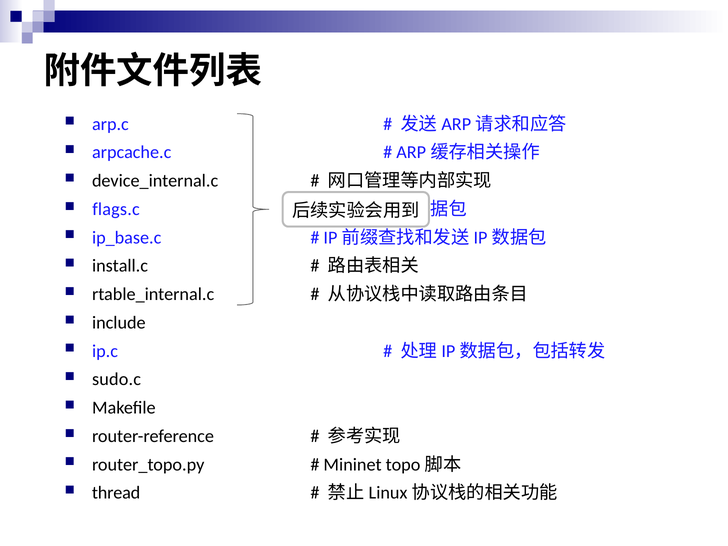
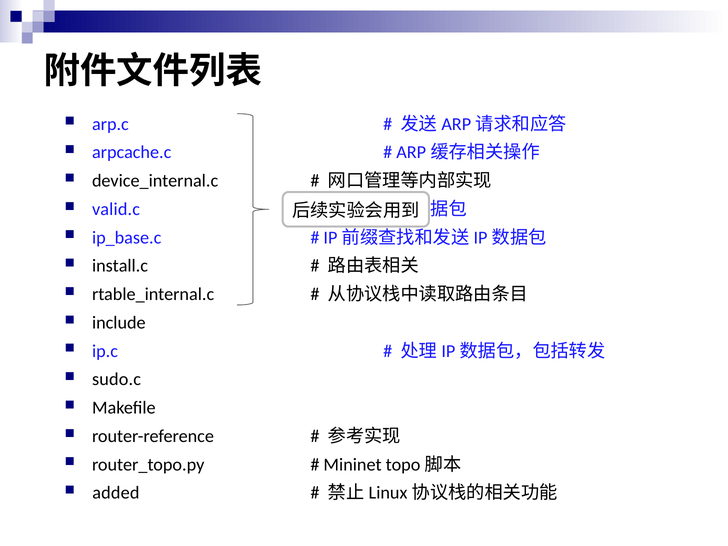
flags.c: flags.c -> valid.c
thread: thread -> added
